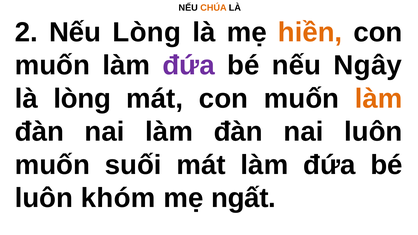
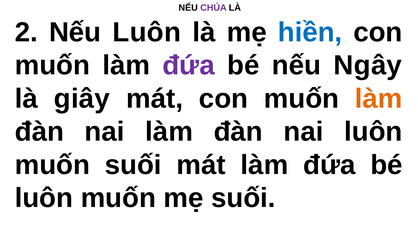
CHÚA colour: orange -> purple
Nếu Lòng: Lòng -> Luôn
hiền colour: orange -> blue
là lòng: lòng -> giây
khóm at (118, 198): khóm -> muốn
mẹ ngất: ngất -> suối
